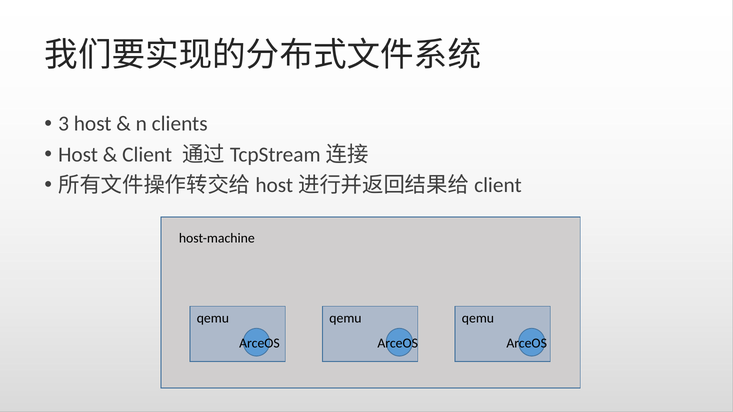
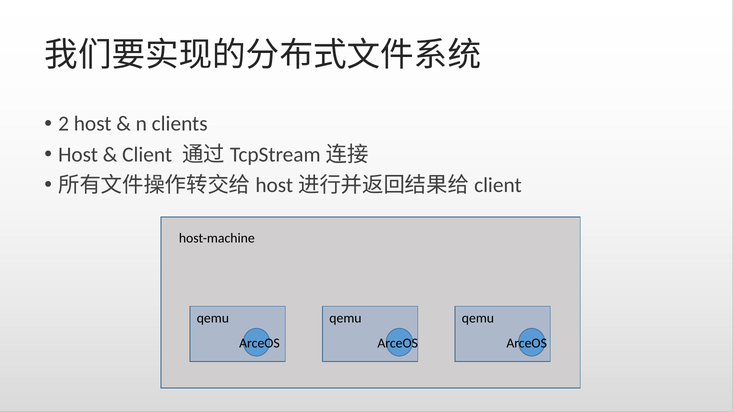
3: 3 -> 2
